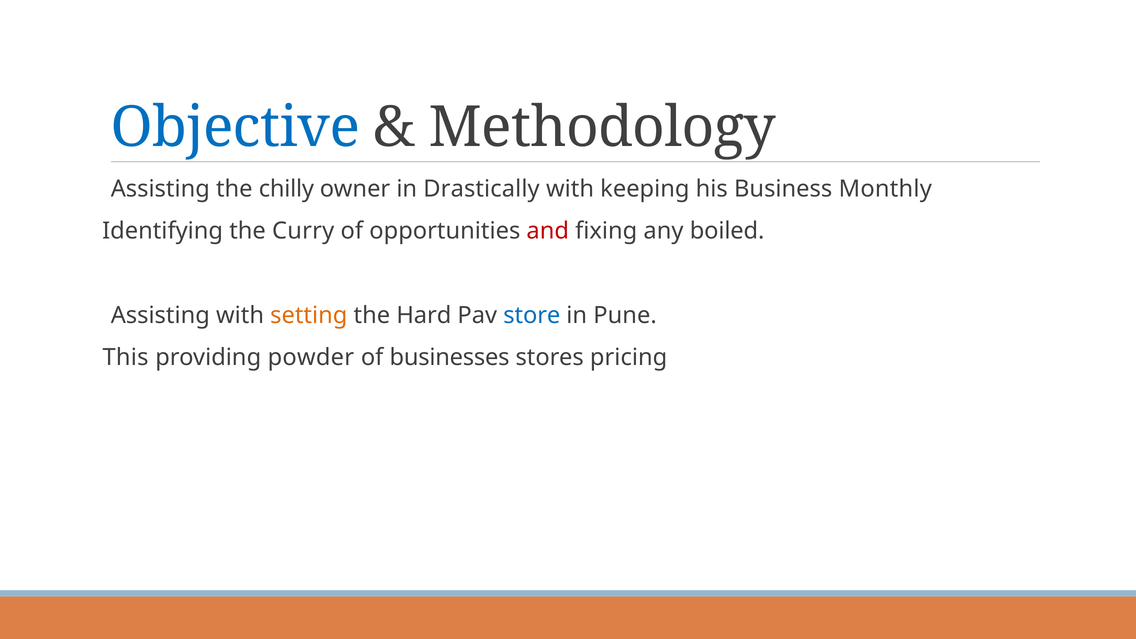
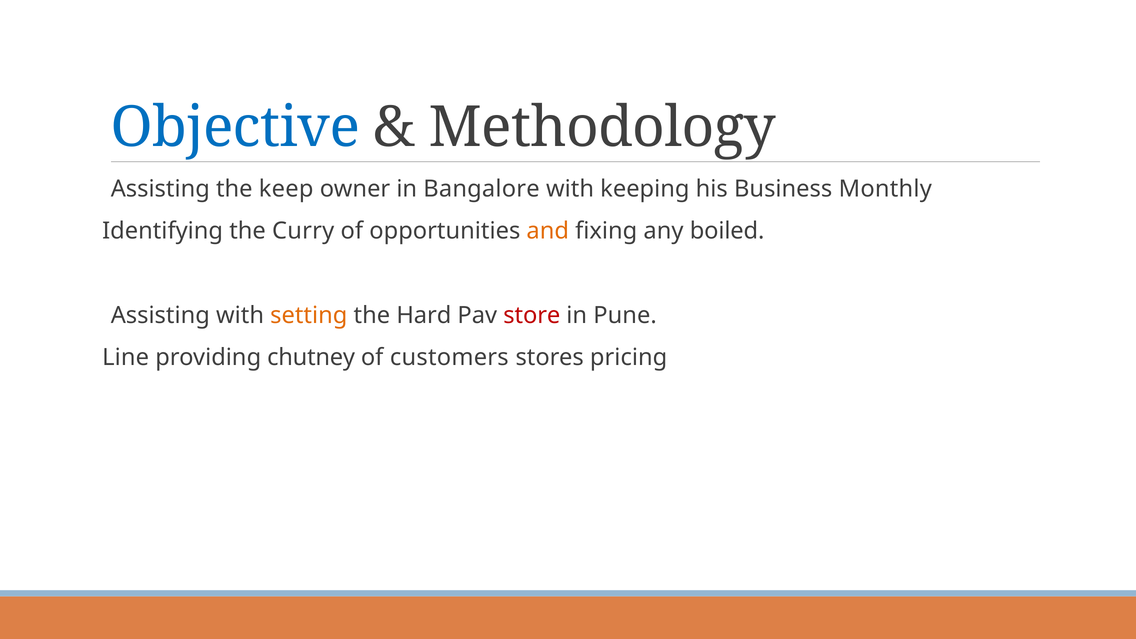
chilly: chilly -> keep
Drastically: Drastically -> Bangalore
and colour: red -> orange
store colour: blue -> red
This: This -> Line
powder: powder -> chutney
businesses: businesses -> customers
